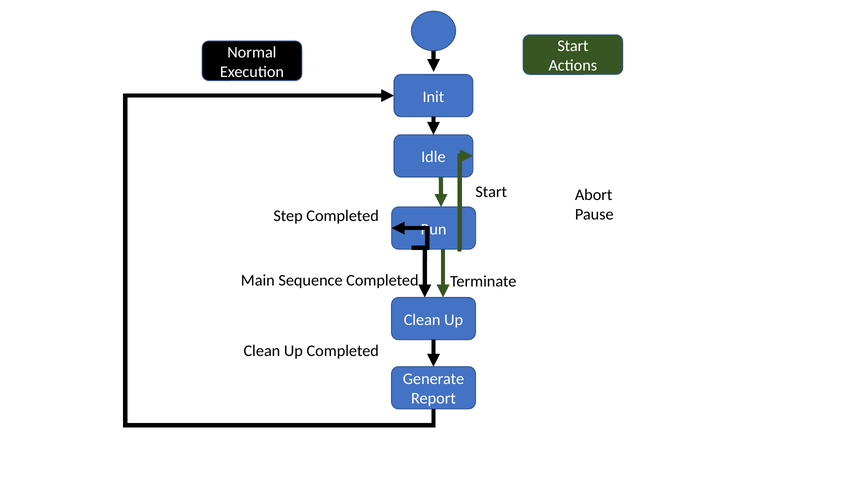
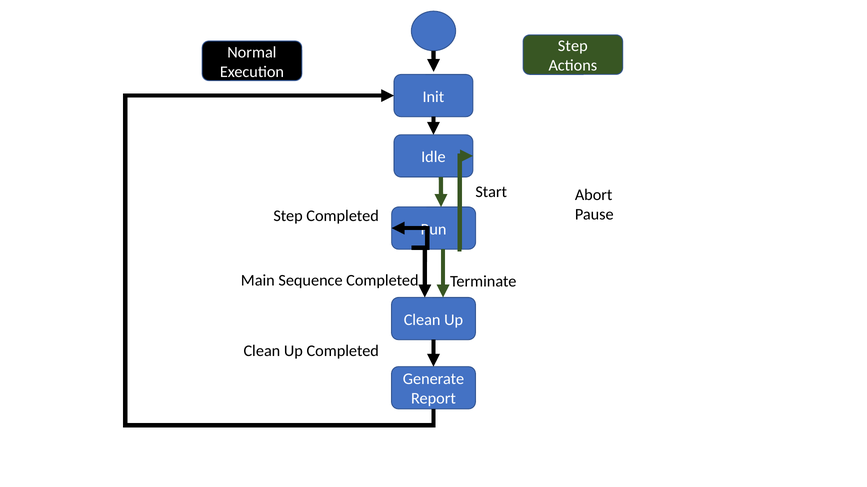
Start at (573, 46): Start -> Step
